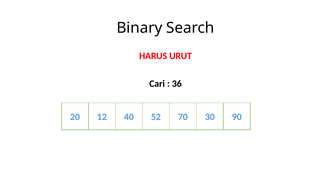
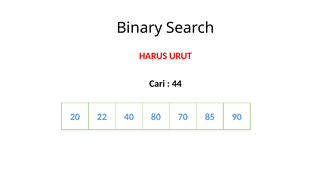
36: 36 -> 44
12: 12 -> 22
52: 52 -> 80
30: 30 -> 85
